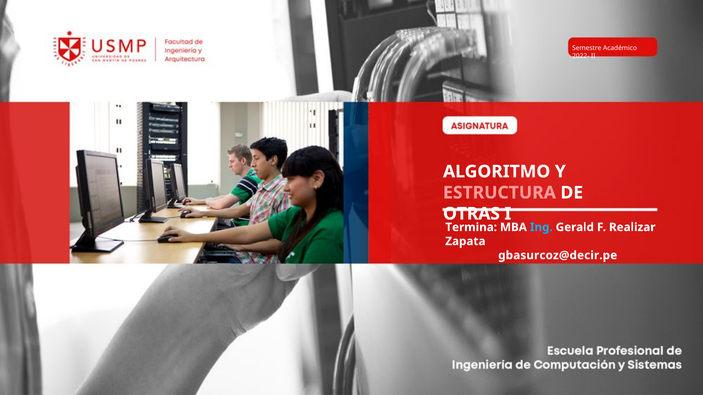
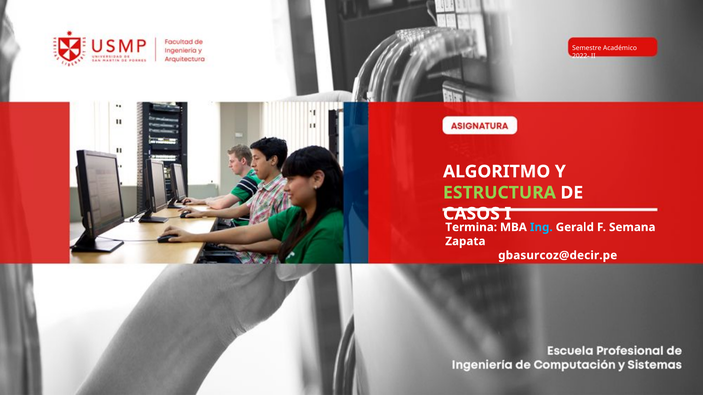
ESTRUCTURA colour: pink -> light green
OTRAS: OTRAS -> CASOS
Realizar: Realizar -> Semana
